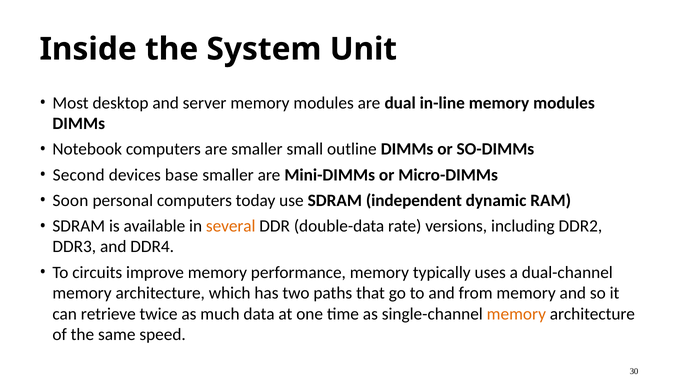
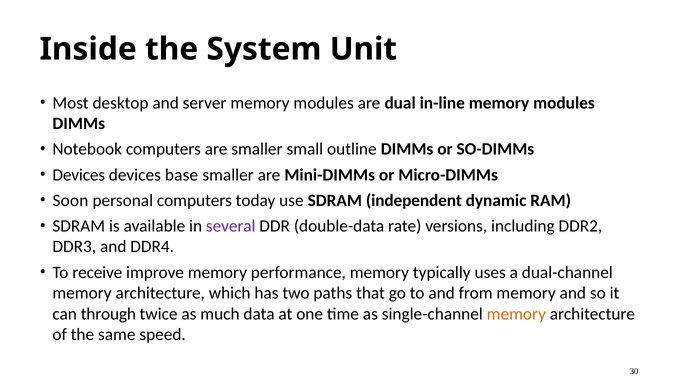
Second at (79, 175): Second -> Devices
several colour: orange -> purple
circuits: circuits -> receive
retrieve: retrieve -> through
